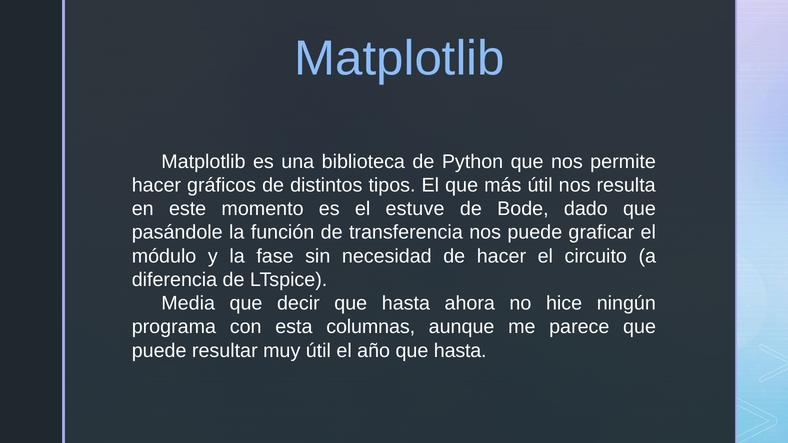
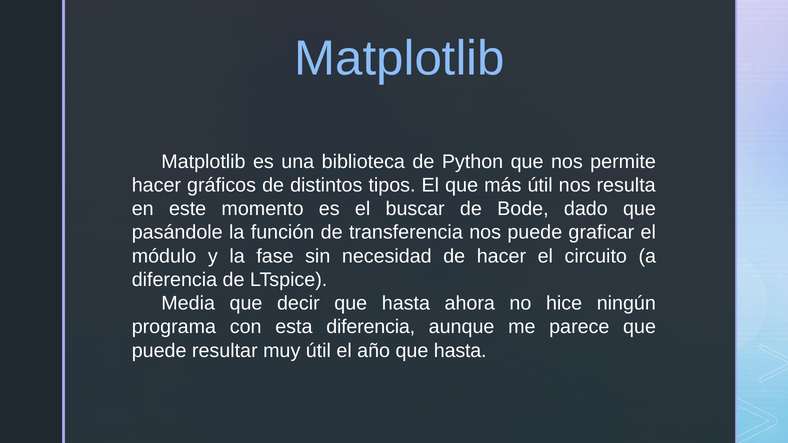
estuve: estuve -> buscar
esta columnas: columnas -> diferencia
